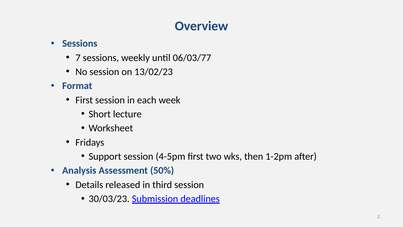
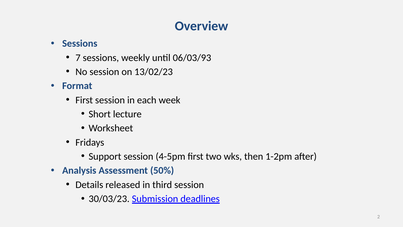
06/03/77: 06/03/77 -> 06/03/93
